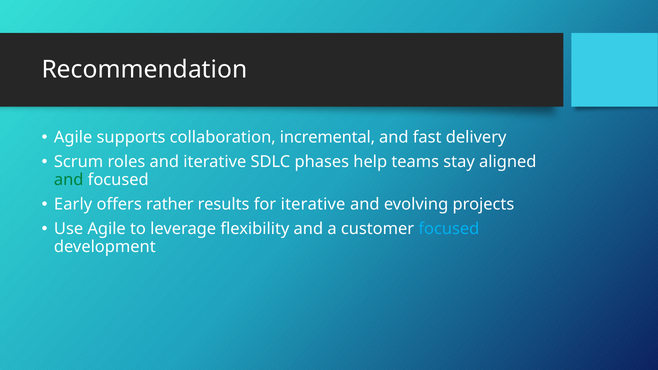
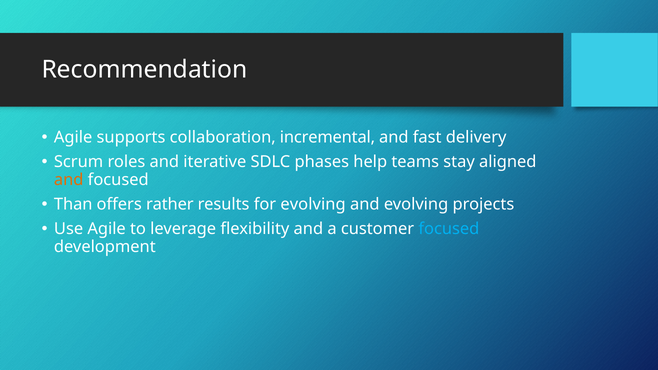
and at (69, 180) colour: green -> orange
Early: Early -> Than
for iterative: iterative -> evolving
